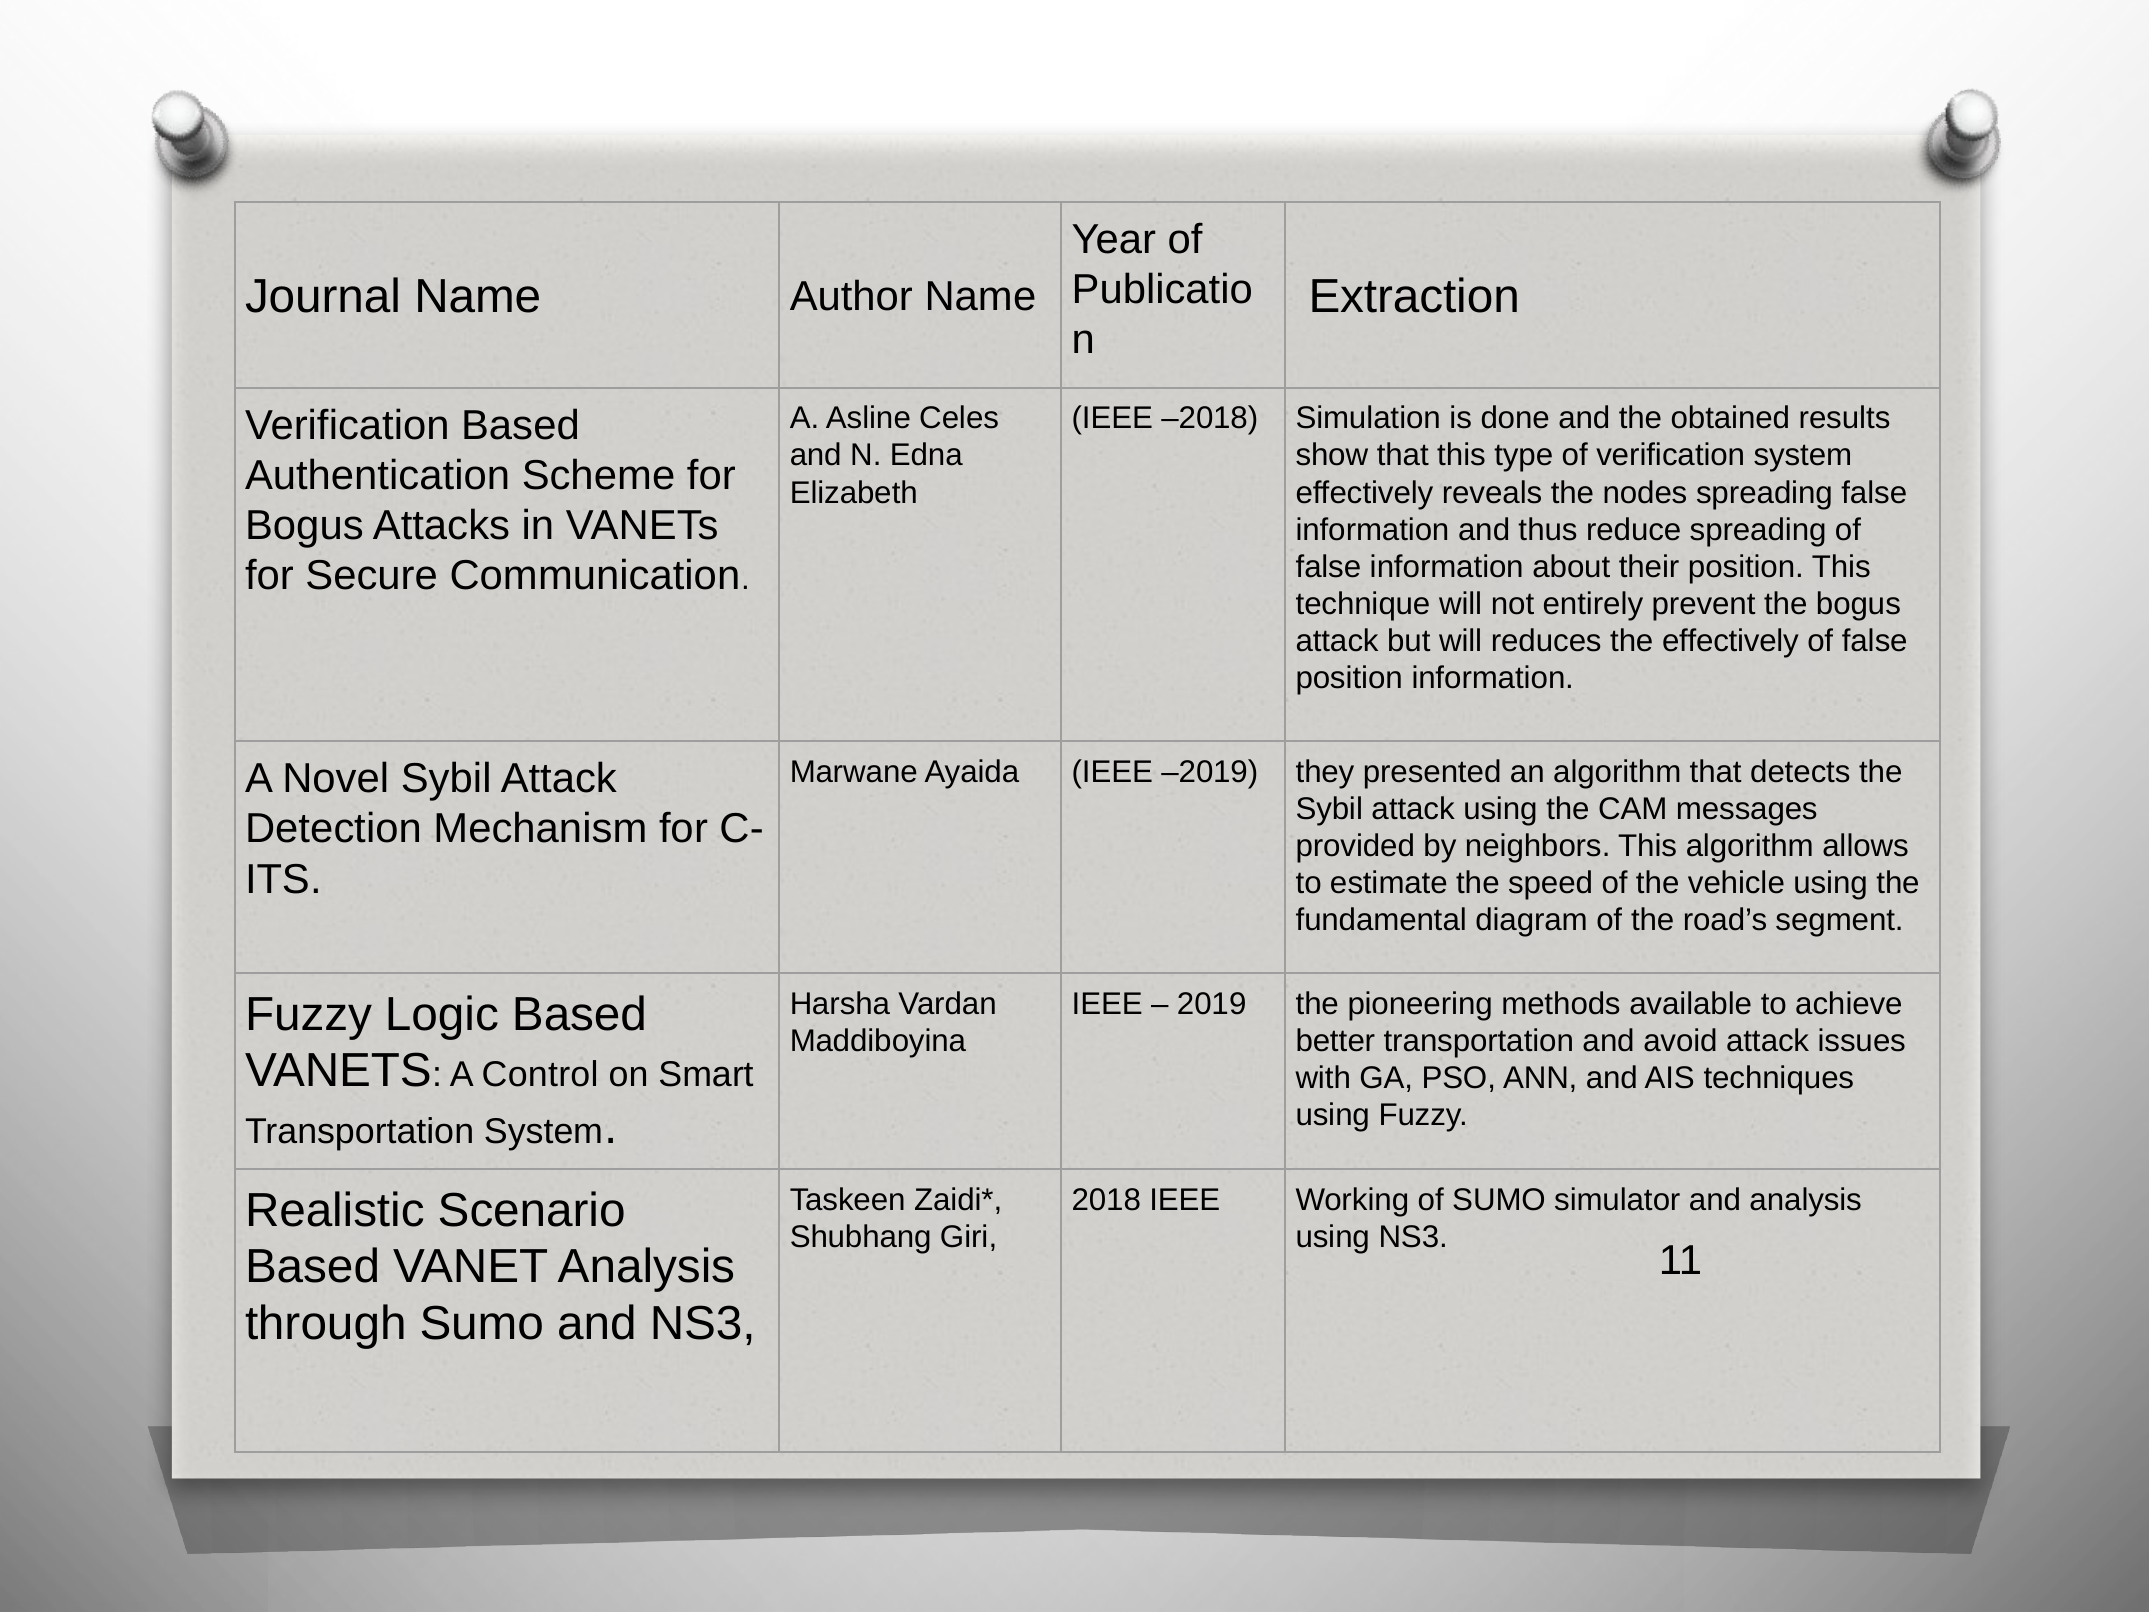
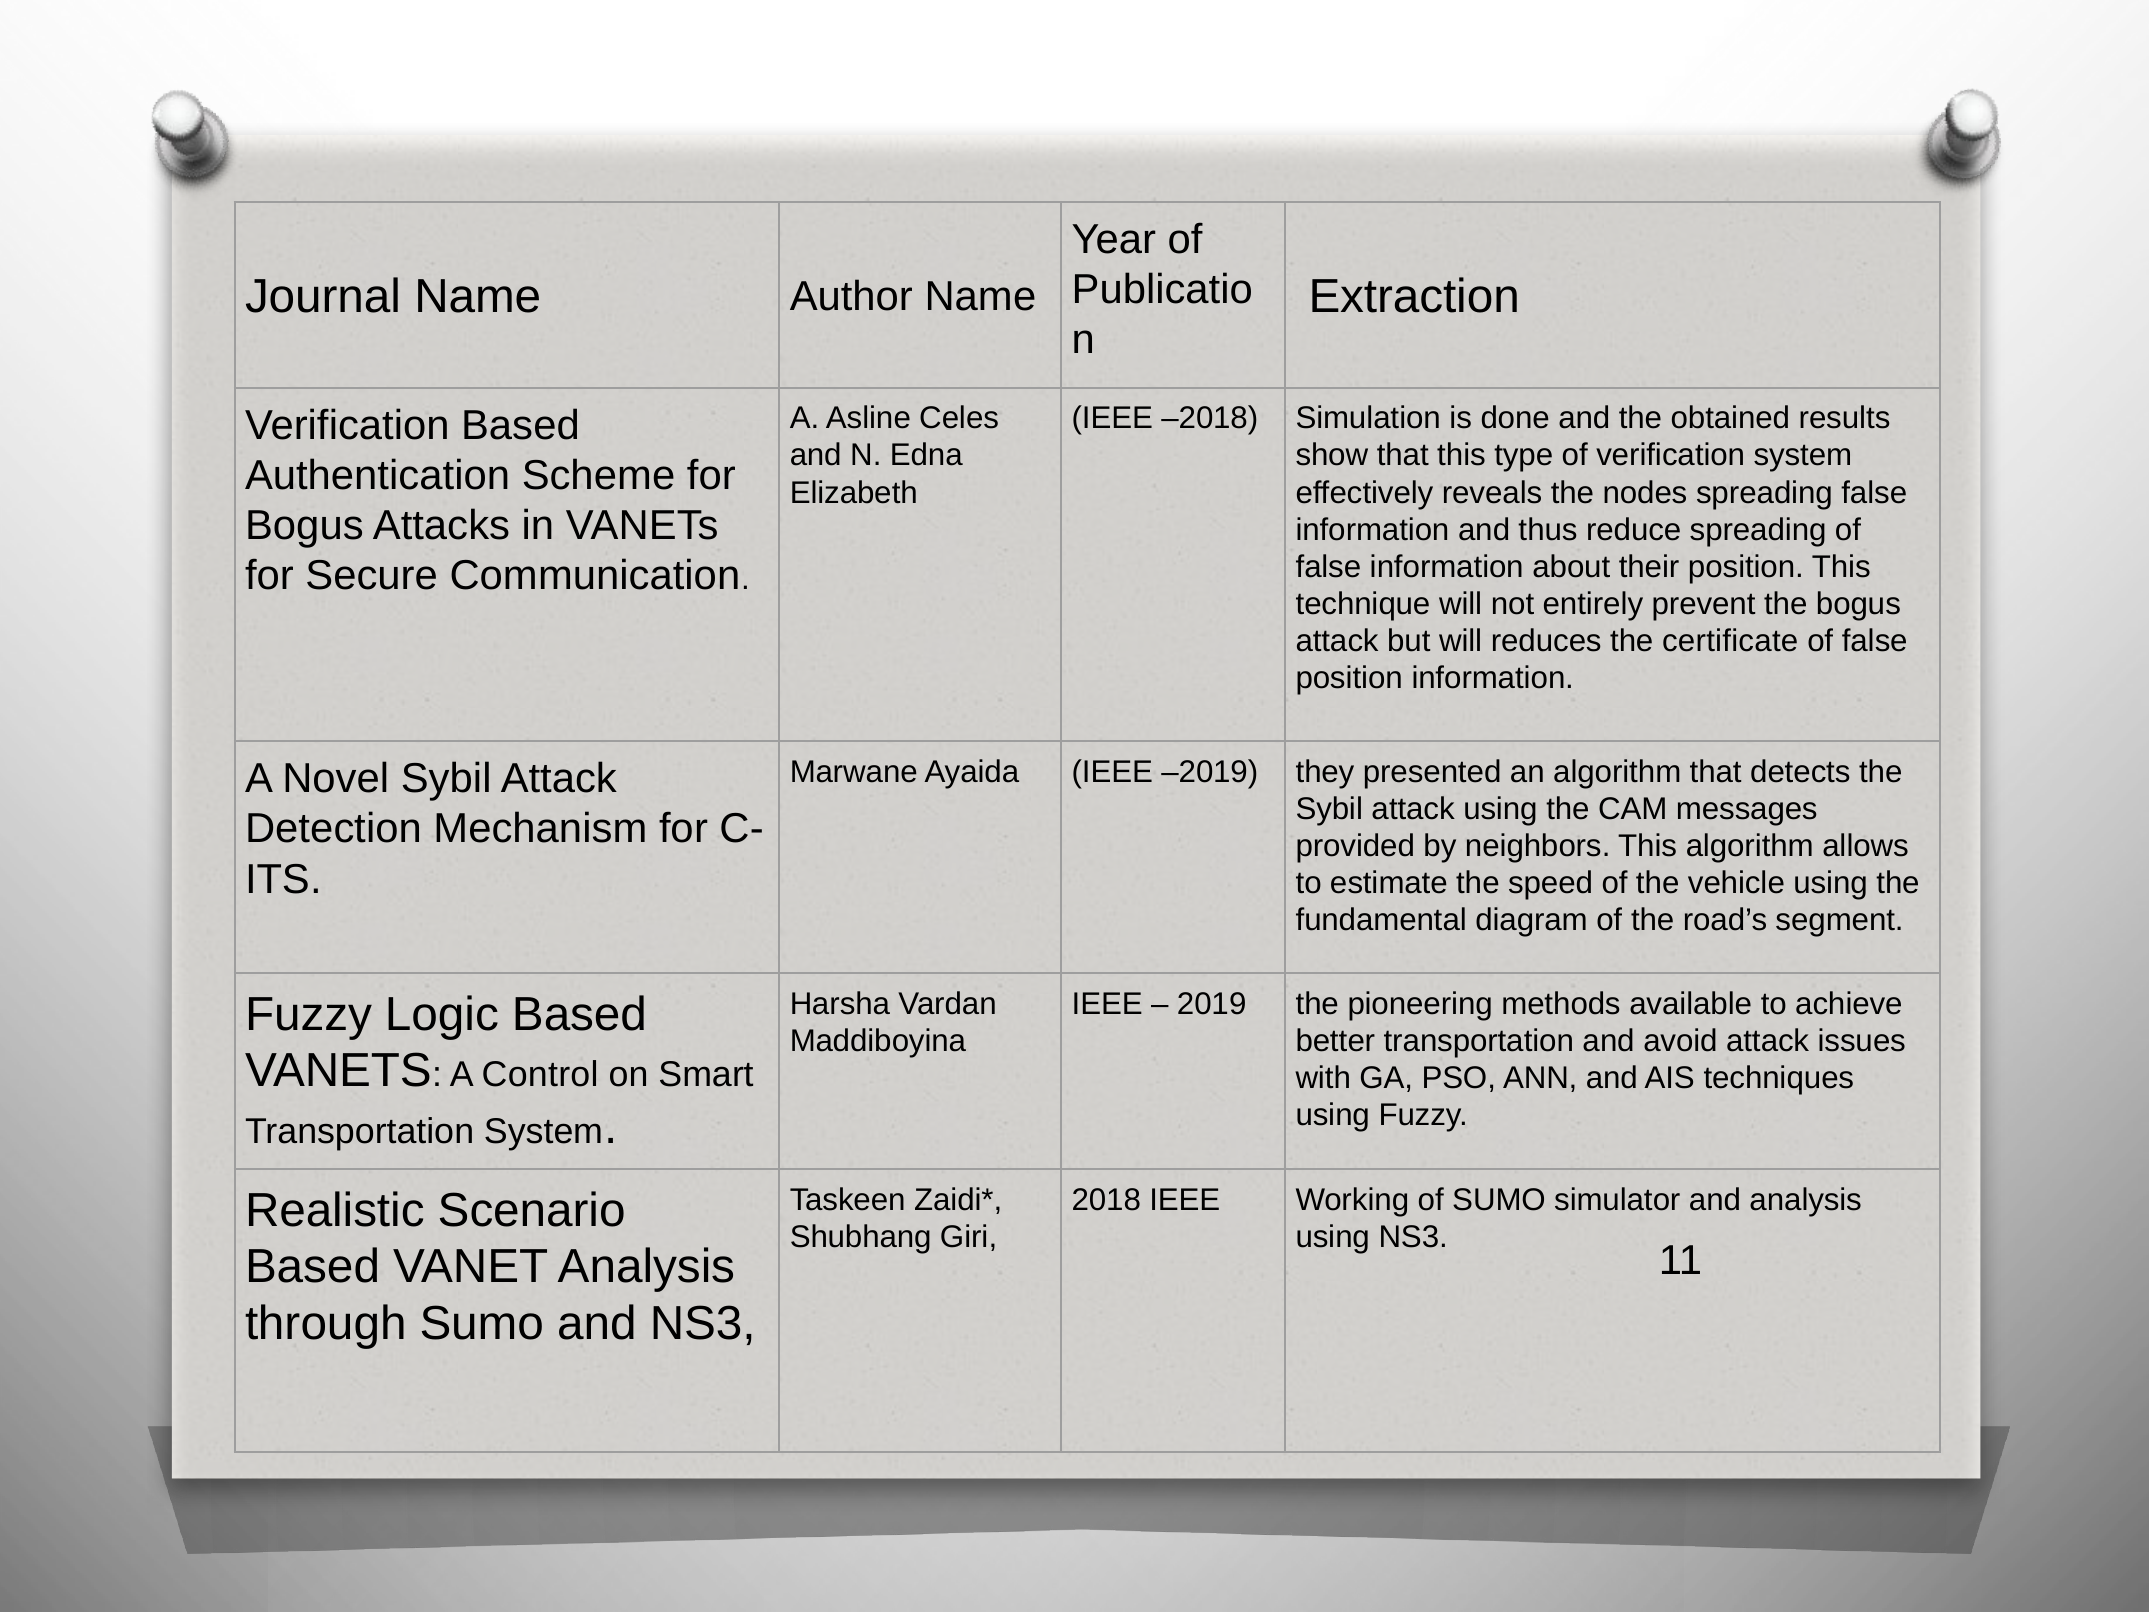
the effectively: effectively -> certificate
